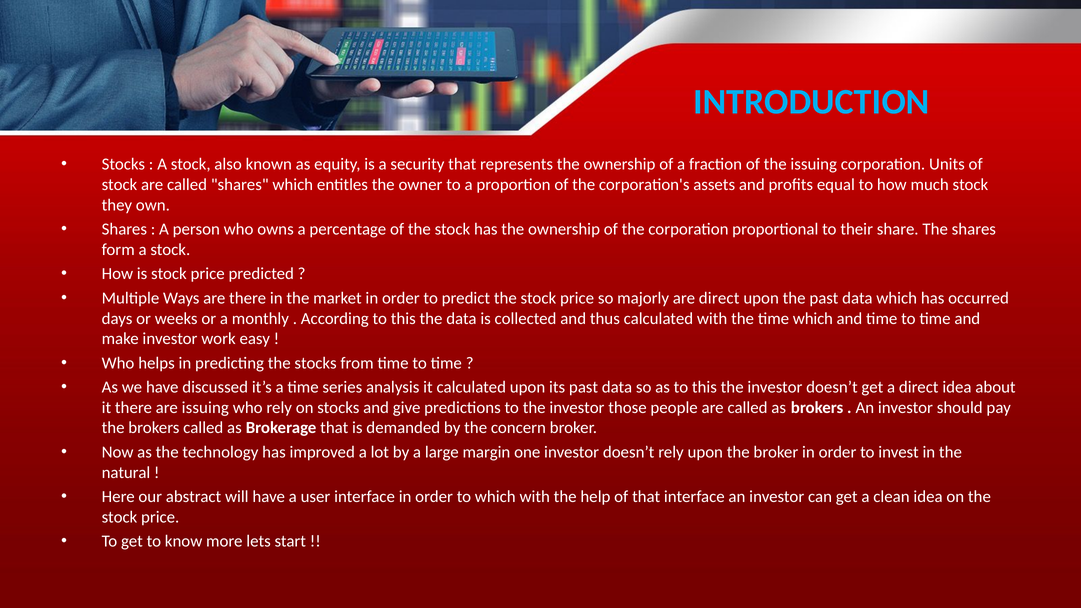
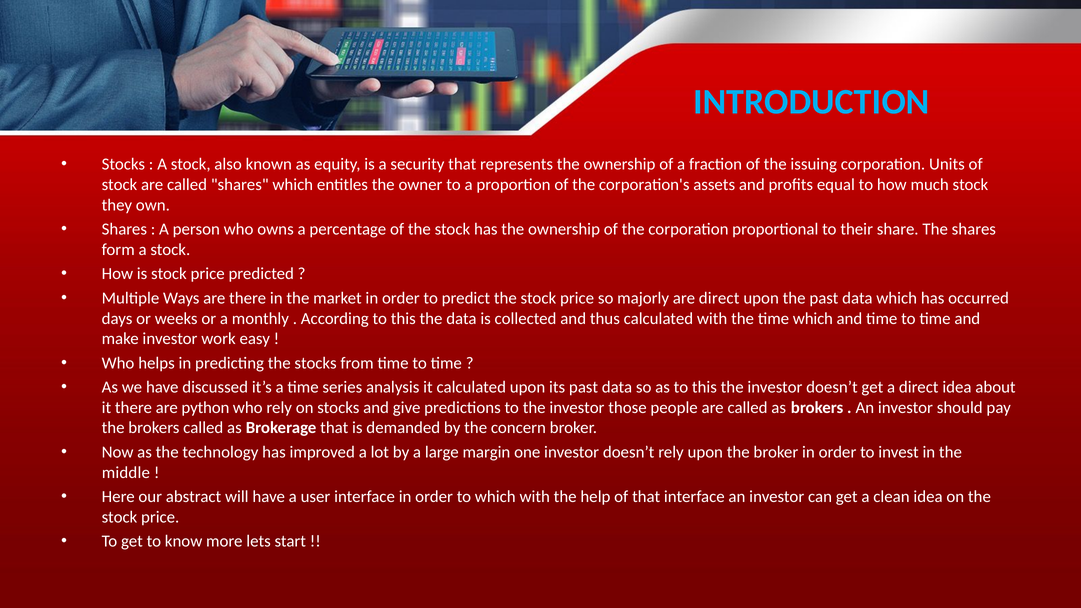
are issuing: issuing -> python
natural: natural -> middle
